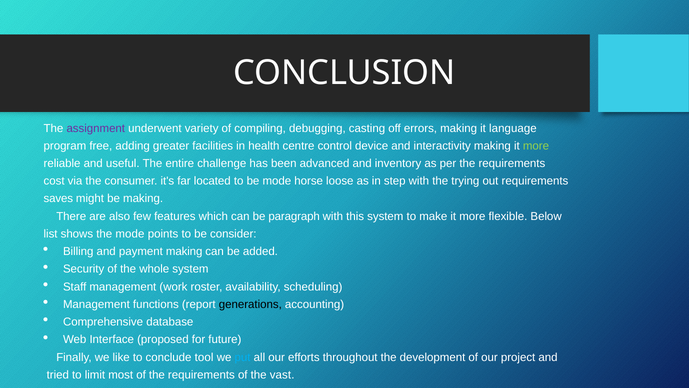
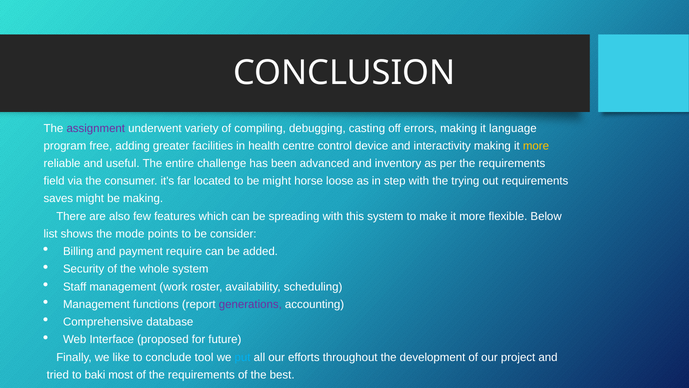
more at (536, 146) colour: light green -> yellow
cost: cost -> field
be mode: mode -> might
paragraph: paragraph -> spreading
payment making: making -> require
generations colour: black -> purple
limit: limit -> baki
vast: vast -> best
